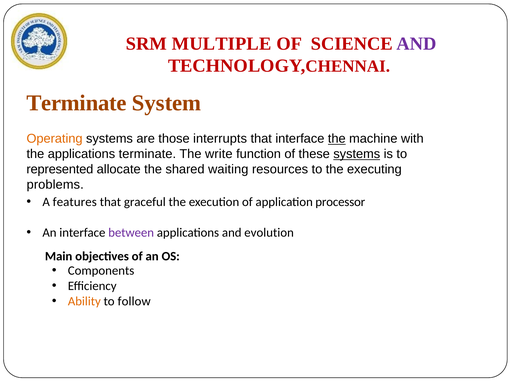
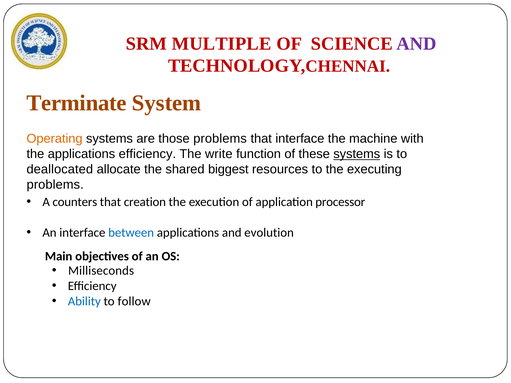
those interrupts: interrupts -> problems
the at (337, 139) underline: present -> none
applications terminate: terminate -> efficiency
represented: represented -> deallocated
waiting: waiting -> biggest
features: features -> counters
graceful: graceful -> creation
between colour: purple -> blue
Components: Components -> Milliseconds
Ability colour: orange -> blue
